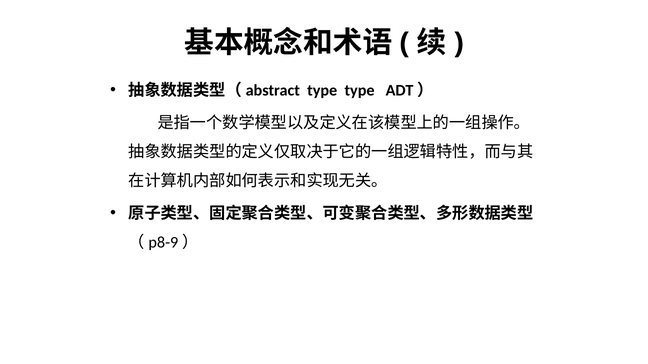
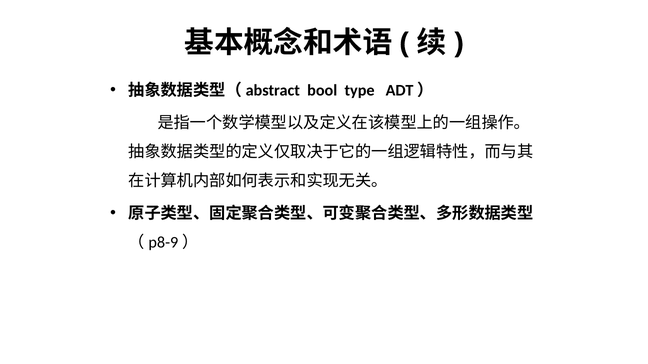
type at (322, 90): type -> bool
